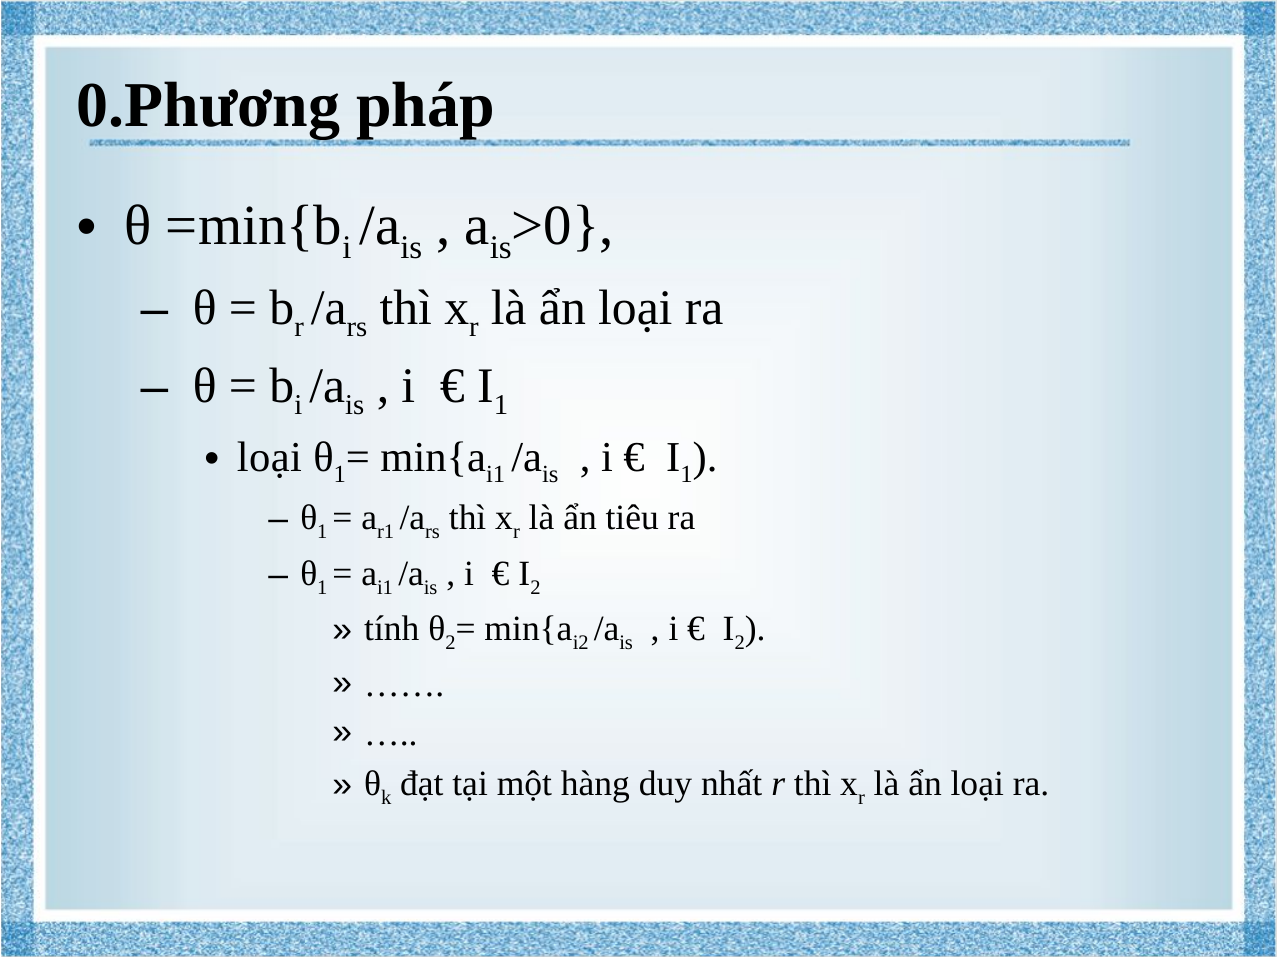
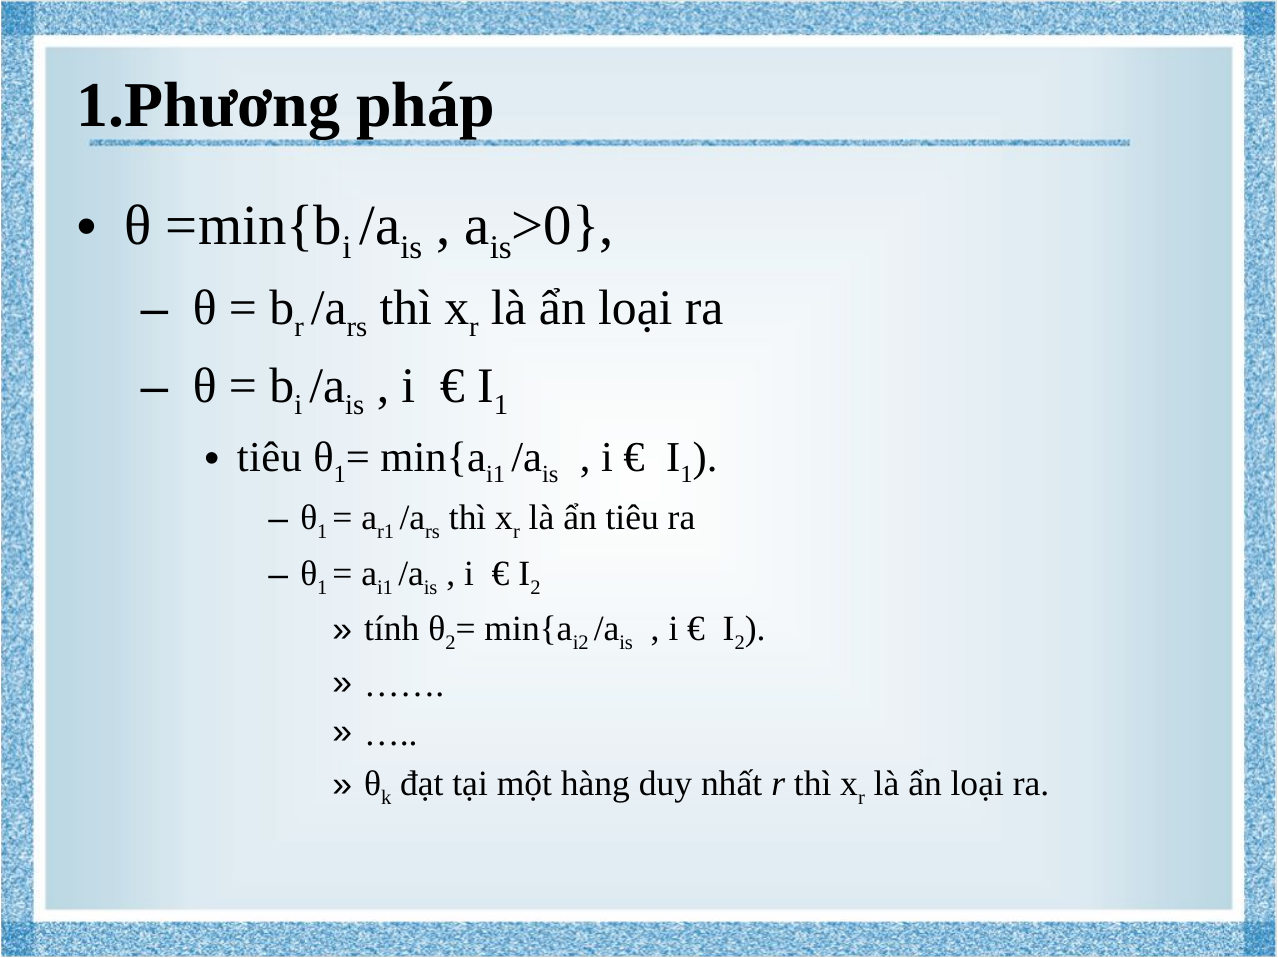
0.Phương: 0.Phương -> 1.Phương
loại at (269, 458): loại -> tiêu
